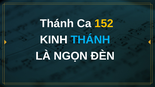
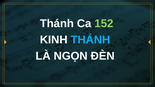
152 colour: yellow -> light green
